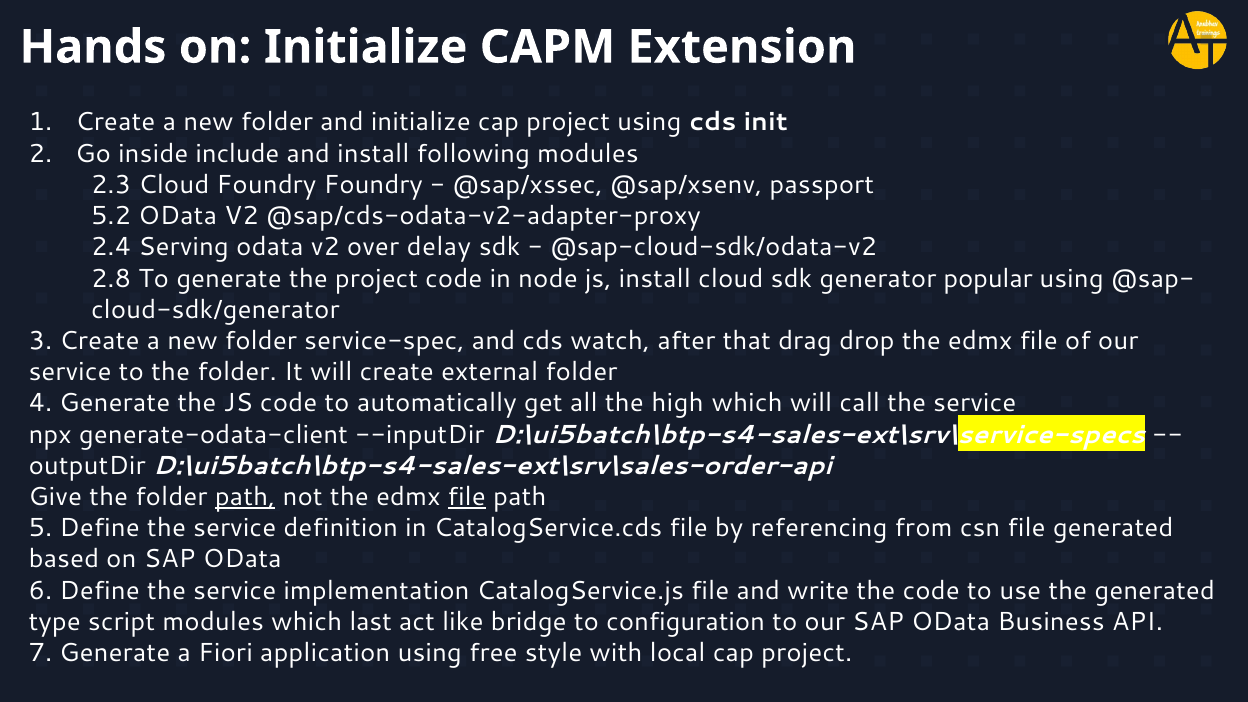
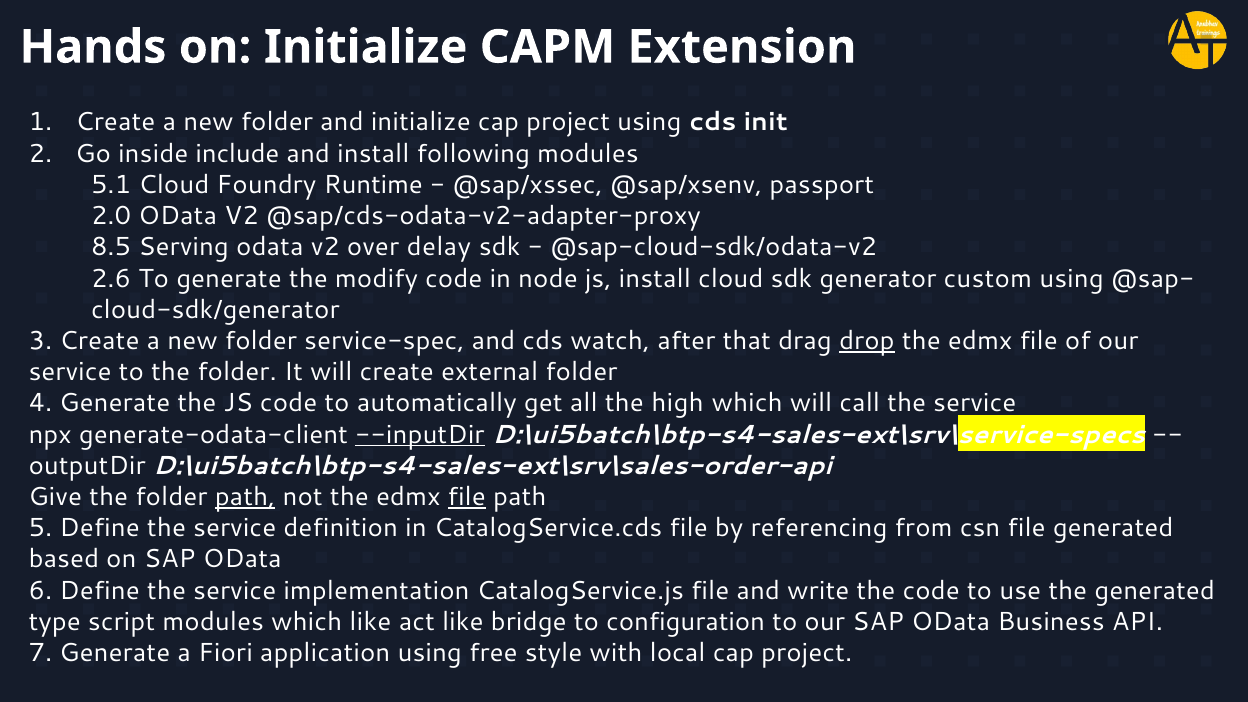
2.3: 2.3 -> 5.1
Foundry Foundry: Foundry -> Runtime
5.2: 5.2 -> 2.0
2.4: 2.4 -> 8.5
2.8: 2.8 -> 2.6
the project: project -> modify
popular: popular -> custom
drop underline: none -> present
--inputDir underline: none -> present
which last: last -> like
